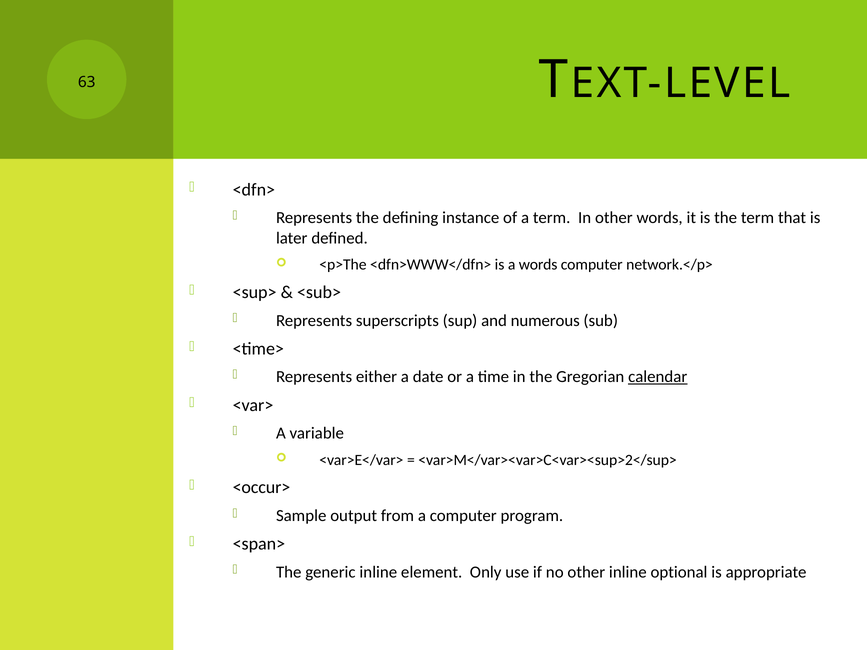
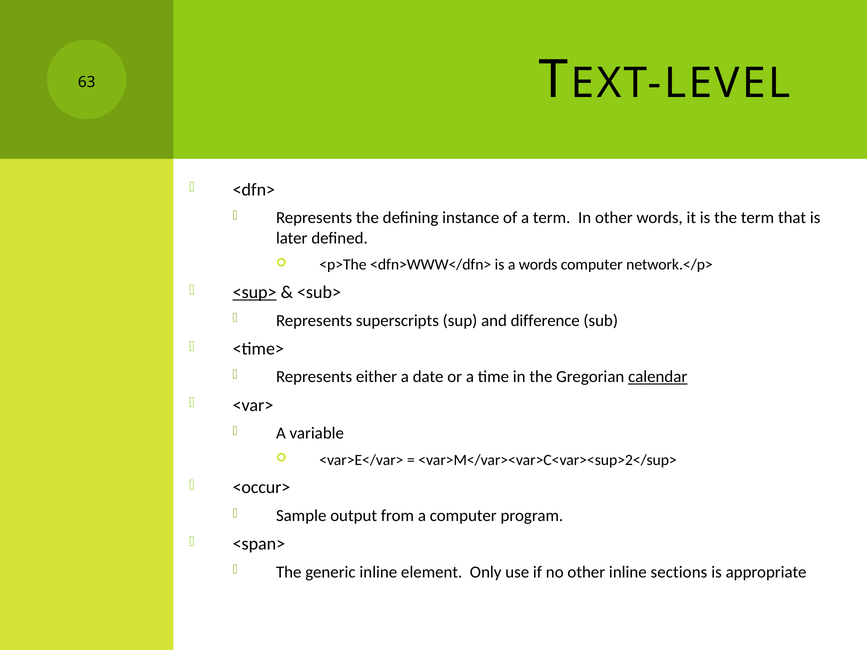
<sup> underline: none -> present
numerous: numerous -> difference
optional: optional -> sections
